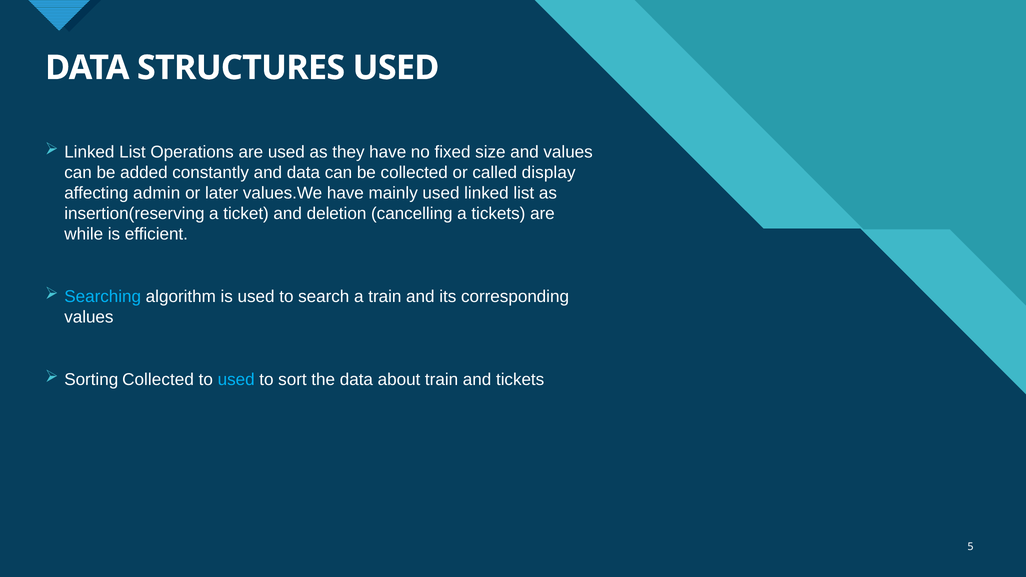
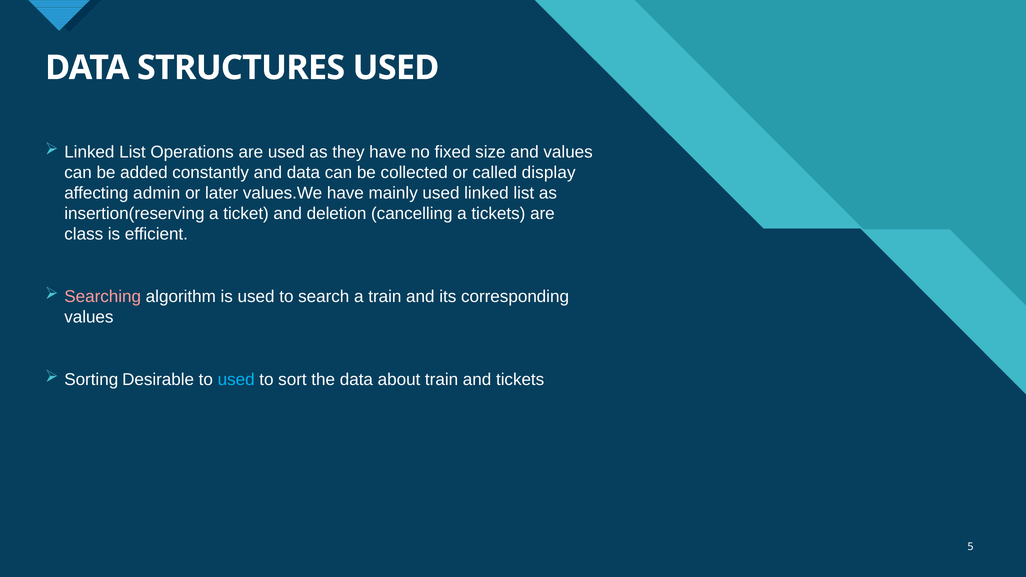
while: while -> class
Searching colour: light blue -> pink
Sorting Collected: Collected -> Desirable
